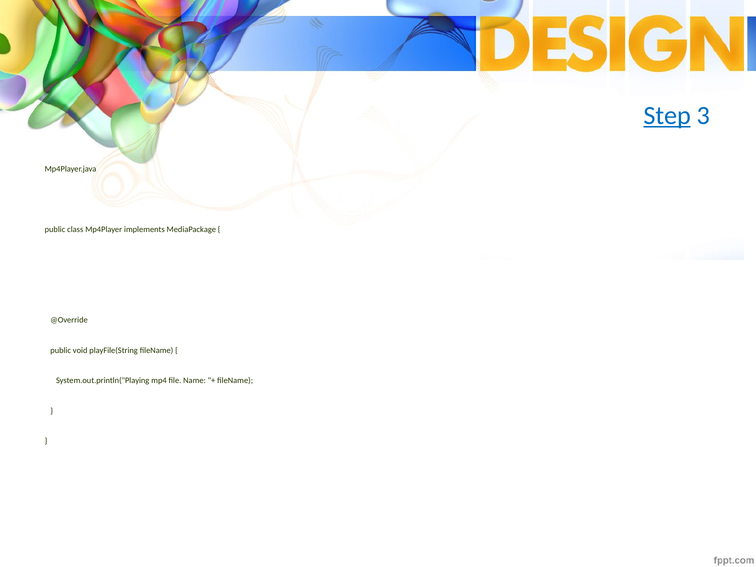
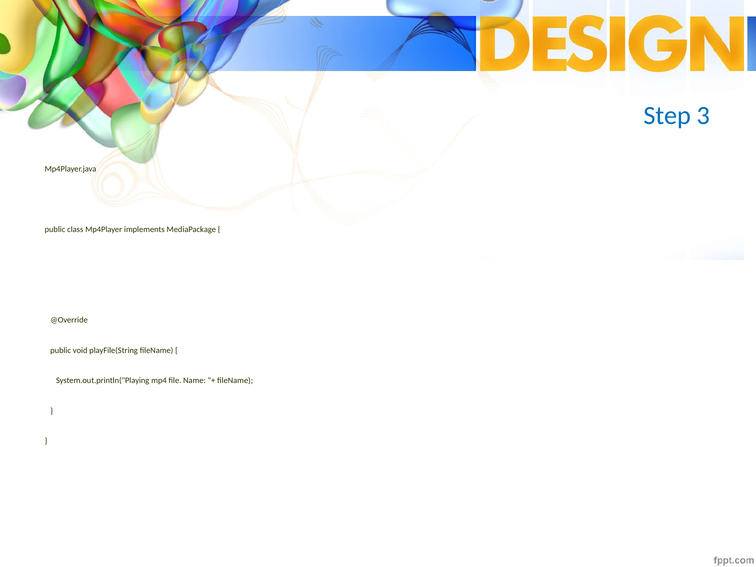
Step underline: present -> none
